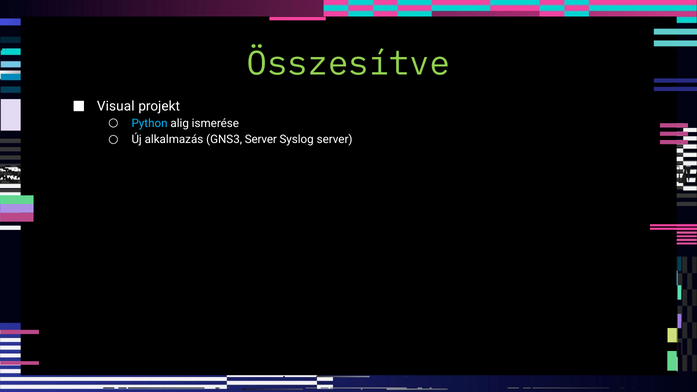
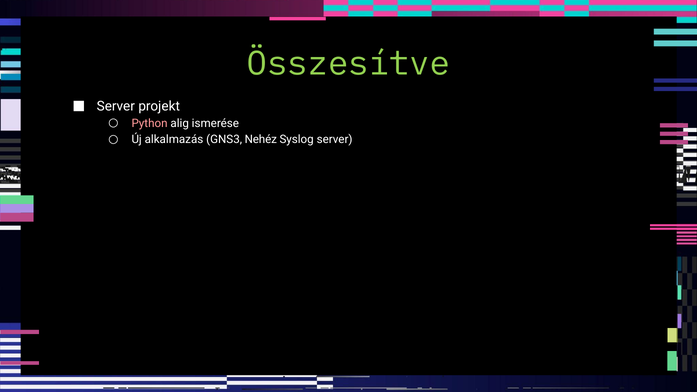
Visual at (116, 106): Visual -> Server
Python colour: light blue -> pink
GNS3 Server: Server -> Nehéz
